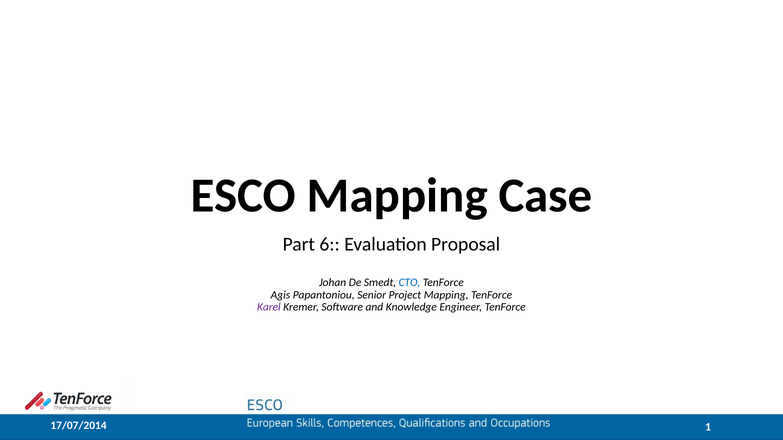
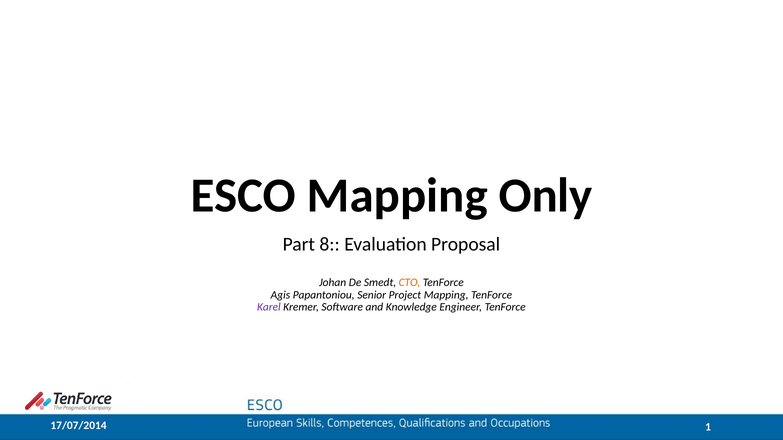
Case: Case -> Only
6: 6 -> 8
CTO colour: blue -> orange
